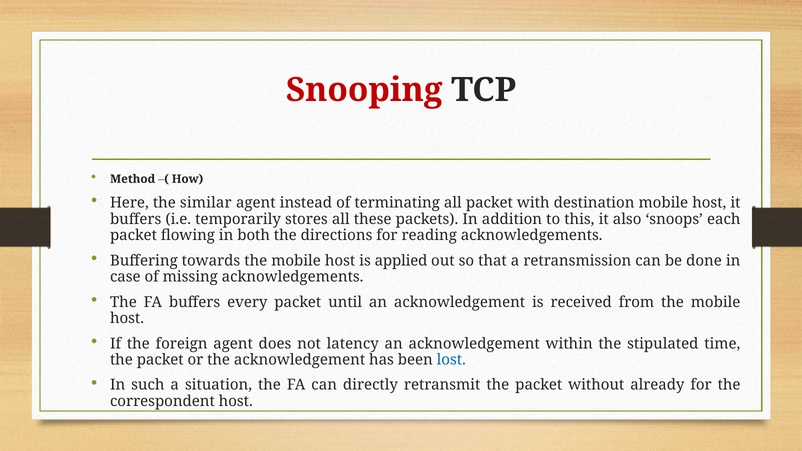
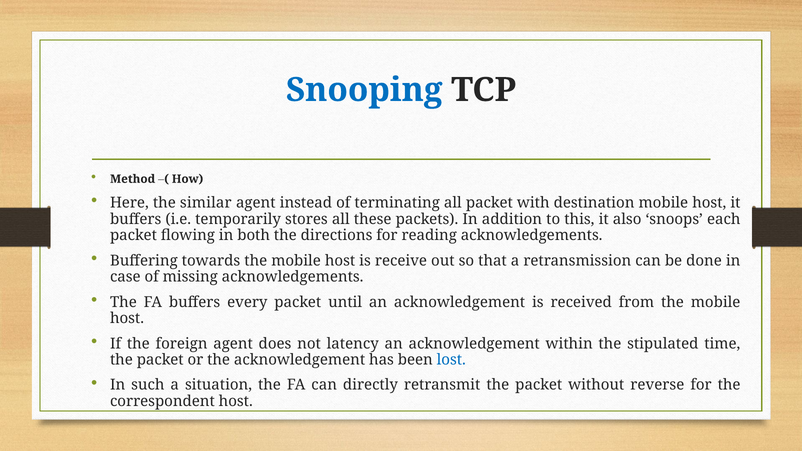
Snooping colour: red -> blue
applied: applied -> receive
already: already -> reverse
